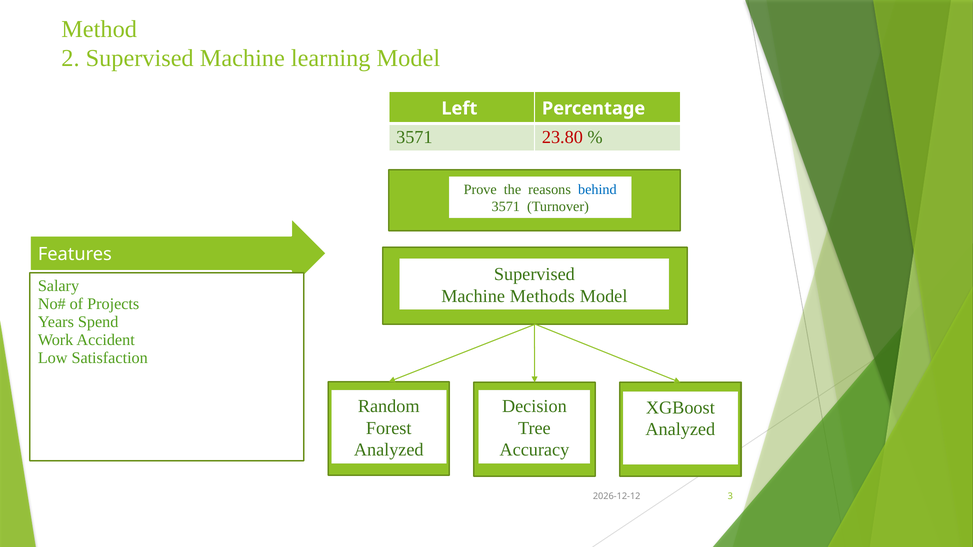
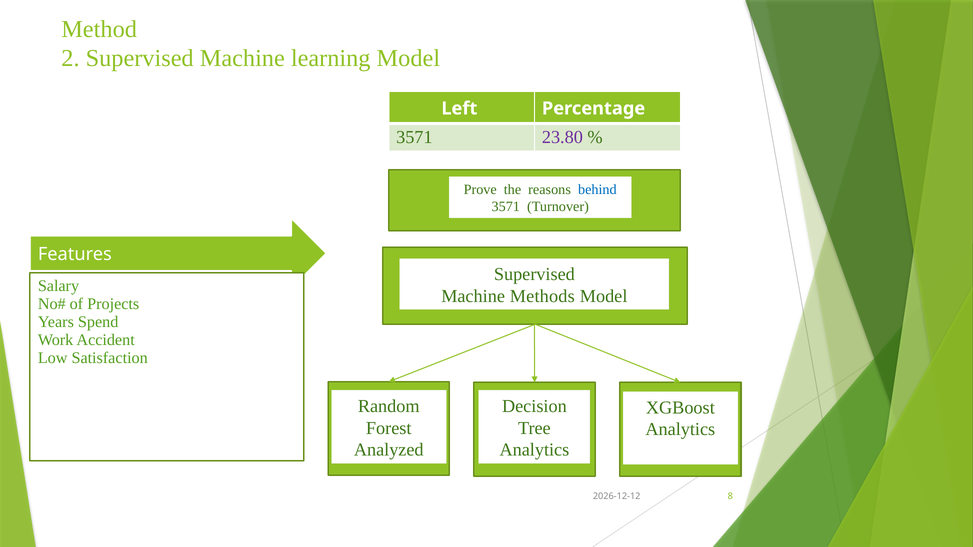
23.80 colour: red -> purple
Analyzed at (680, 430): Analyzed -> Analytics
Accuracy at (534, 450): Accuracy -> Analytics
3: 3 -> 8
